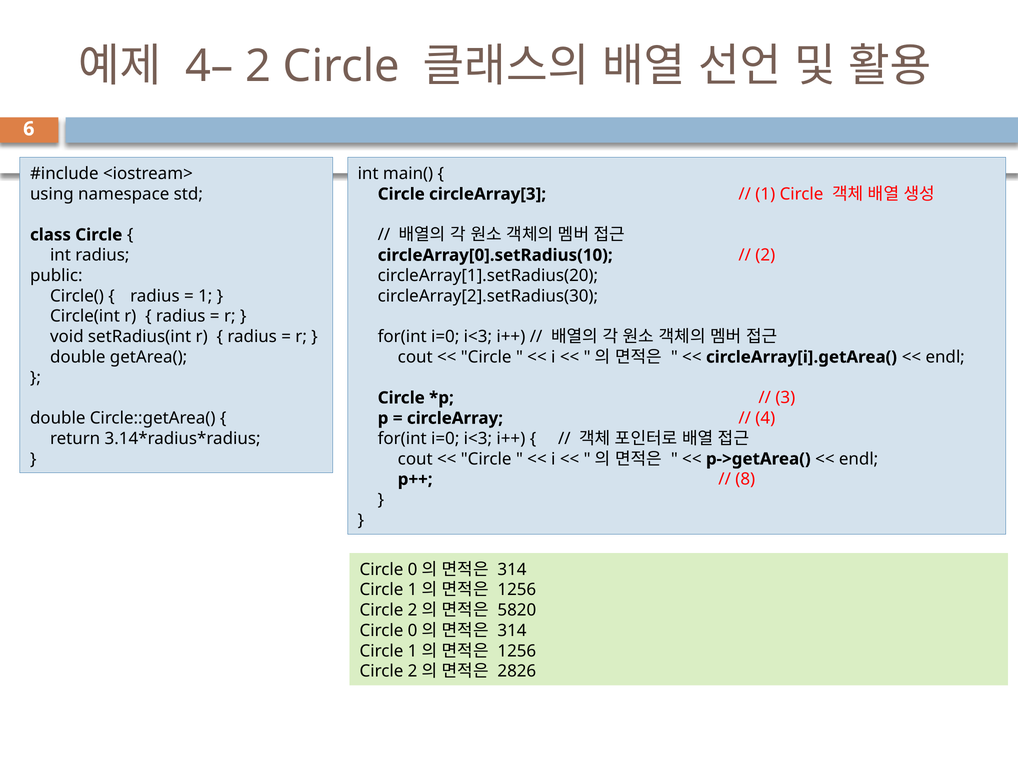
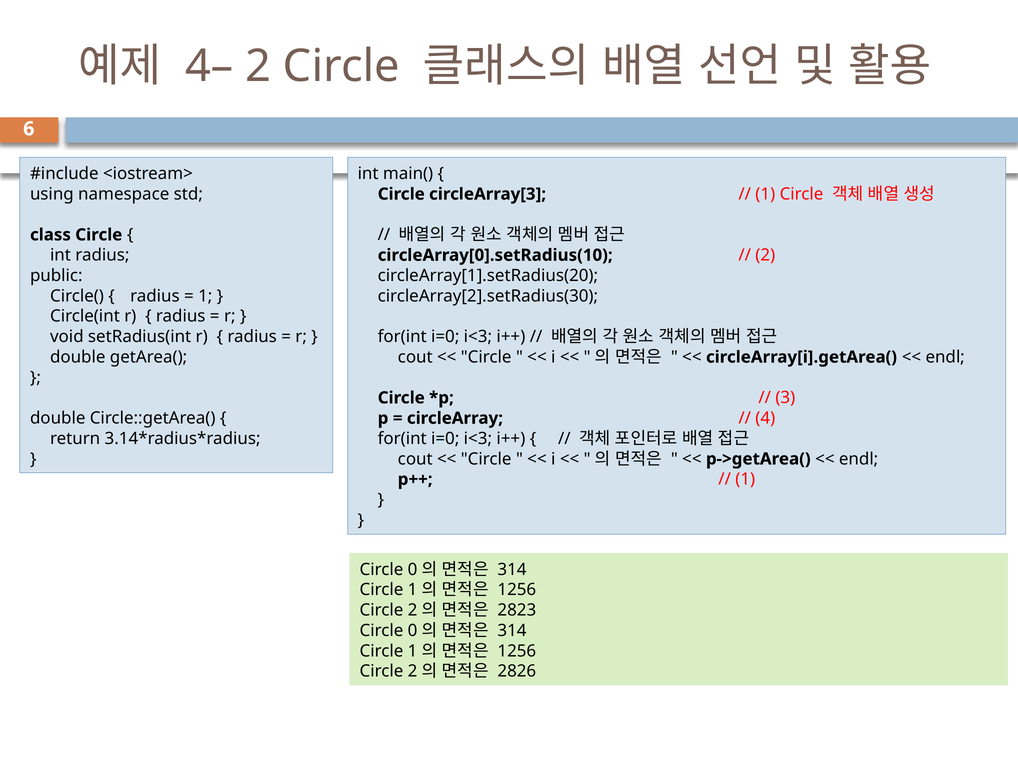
8 at (745, 479): 8 -> 1
5820: 5820 -> 2823
